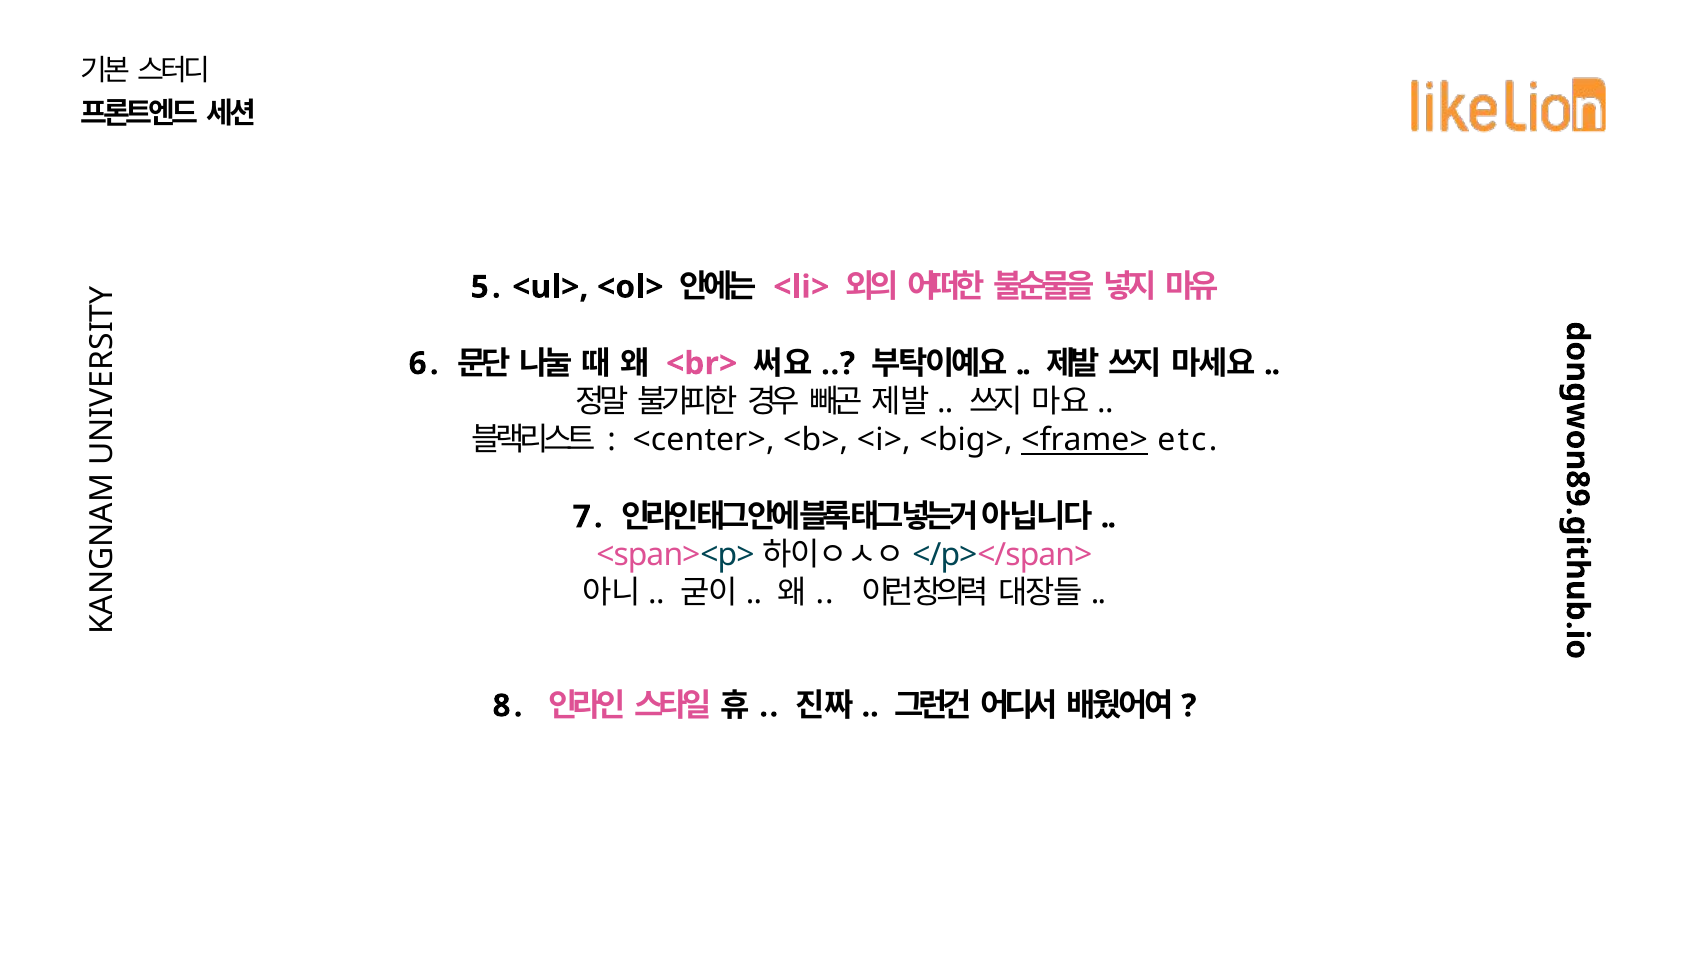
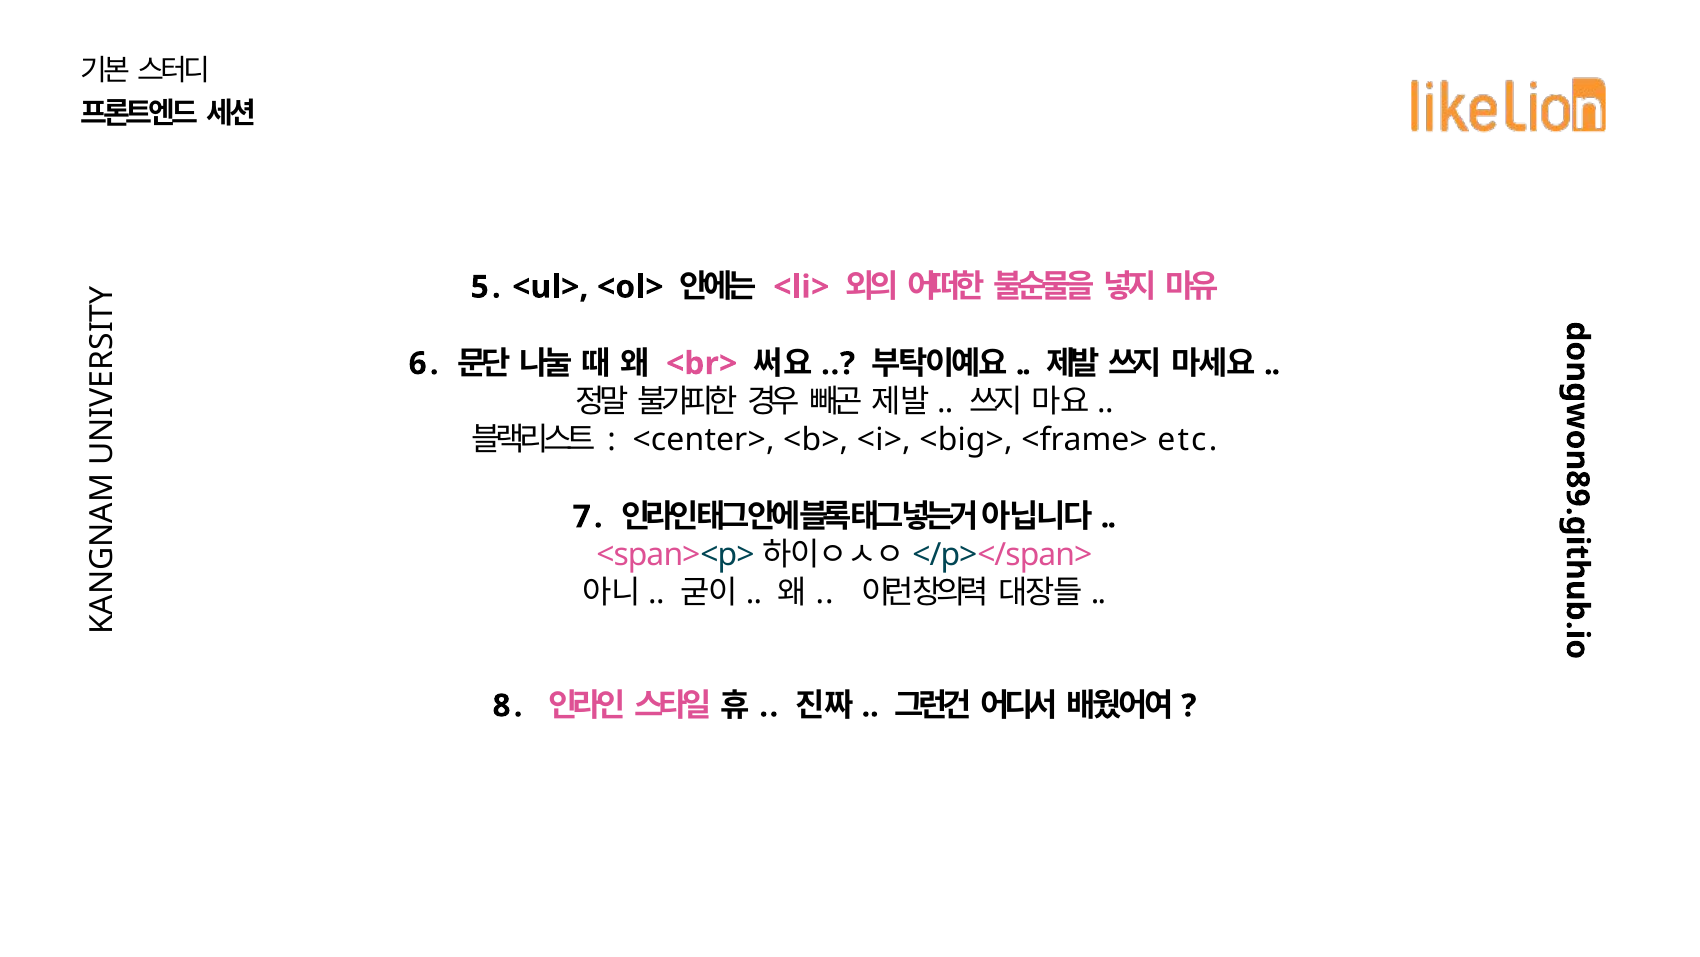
<frame> underline: present -> none
